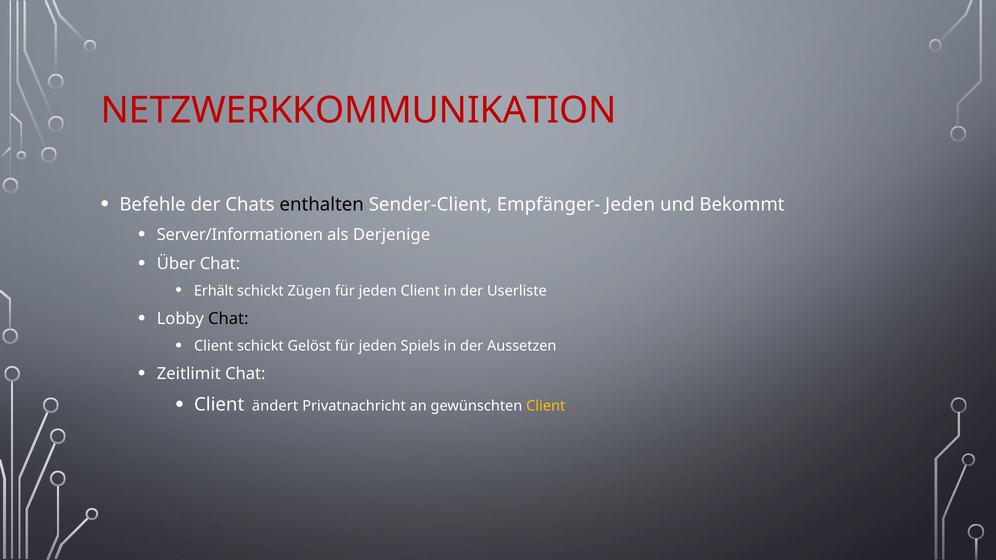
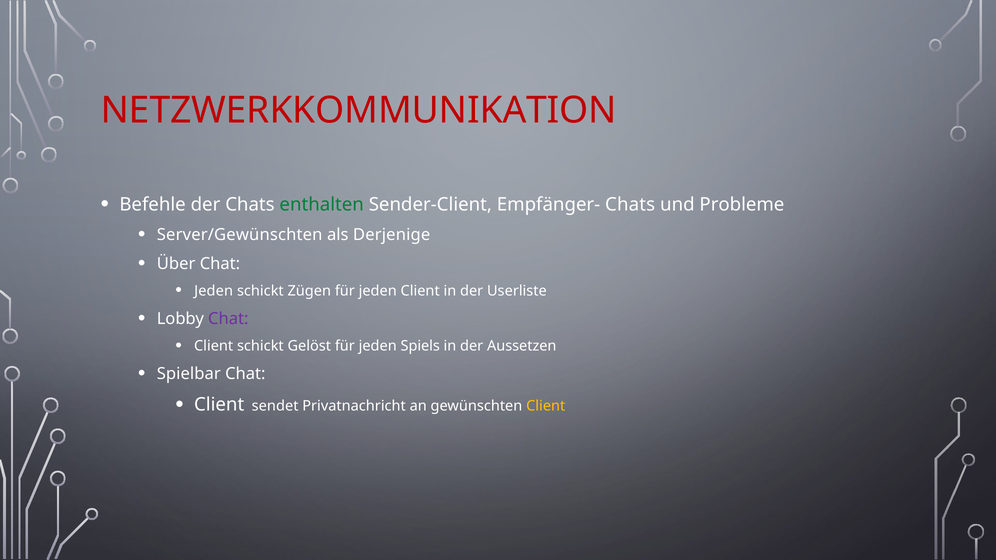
enthalten colour: black -> green
Empfänger- Jeden: Jeden -> Chats
Bekommt: Bekommt -> Probleme
Server/Informationen: Server/Informationen -> Server/Gewünschten
Erhält at (214, 291): Erhält -> Jeden
Chat at (228, 319) colour: black -> purple
Zeitlimit: Zeitlimit -> Spielbar
ändert: ändert -> sendet
